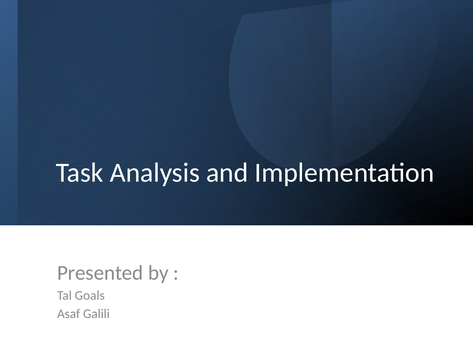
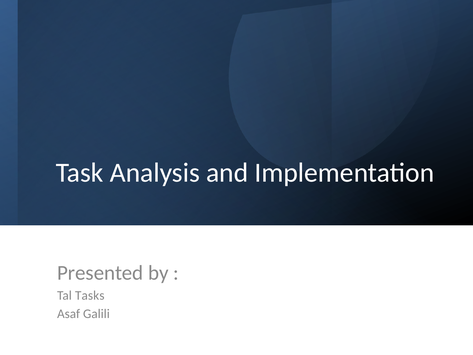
Goals: Goals -> Tasks
